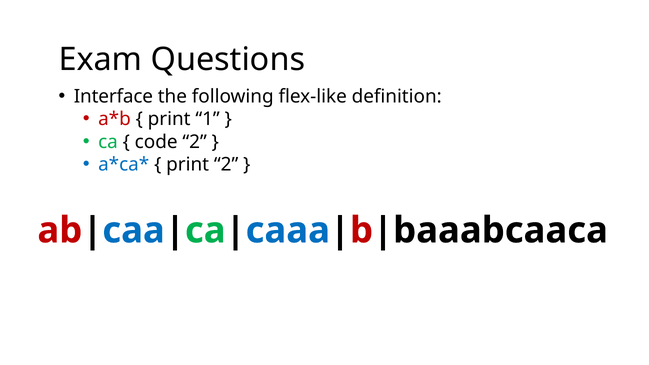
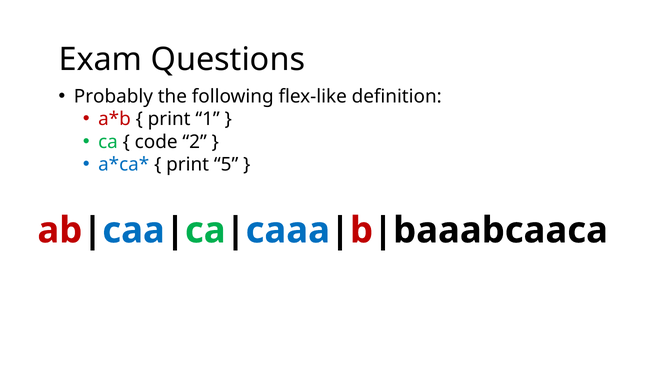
Interface: Interface -> Probably
print 2: 2 -> 5
